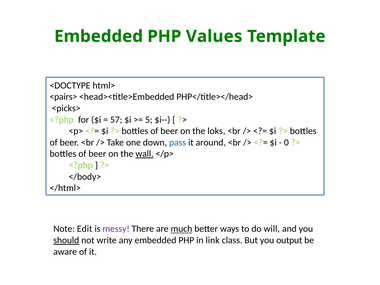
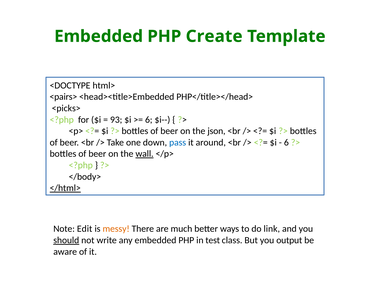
Values: Values -> Create
57: 57 -> 93
5 at (149, 120): 5 -> 6
loks: loks -> json
0 at (286, 142): 0 -> 6
</html> underline: none -> present
messy colour: purple -> orange
much underline: present -> none
will: will -> link
link: link -> test
